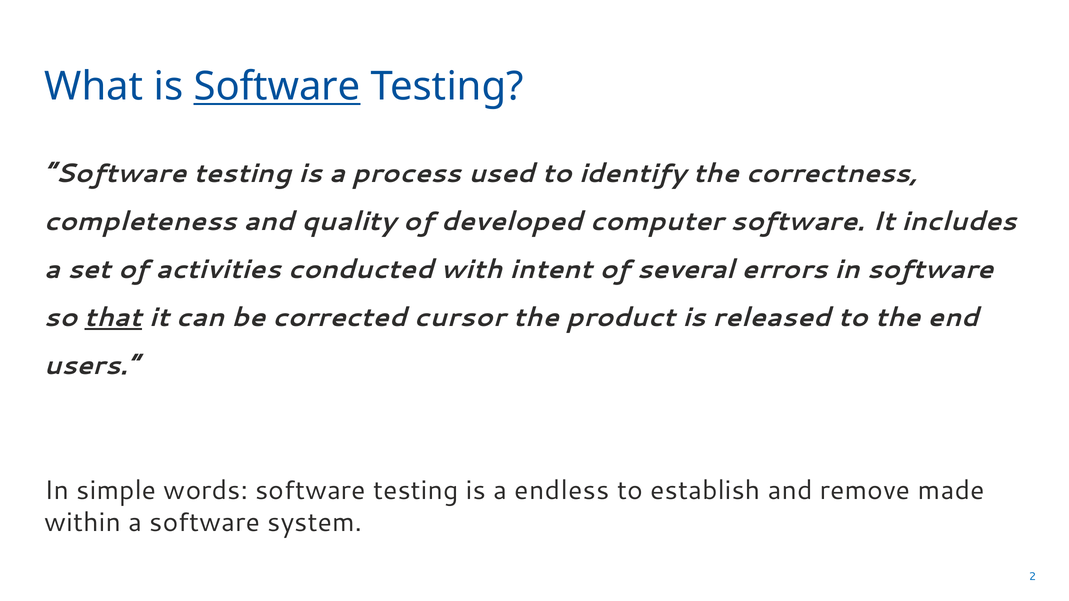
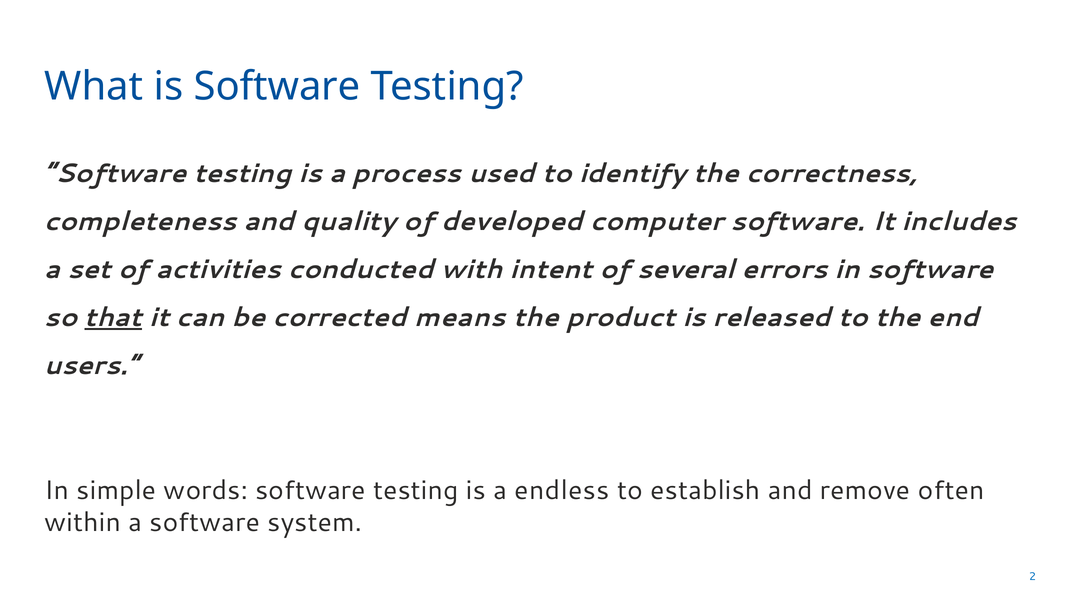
Software at (277, 87) underline: present -> none
cursor: cursor -> means
made: made -> often
